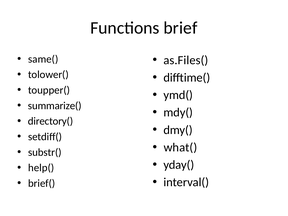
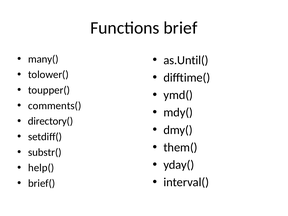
same(: same( -> many(
as.Files(: as.Files( -> as.Until(
summarize(: summarize( -> comments(
what(: what( -> them(
